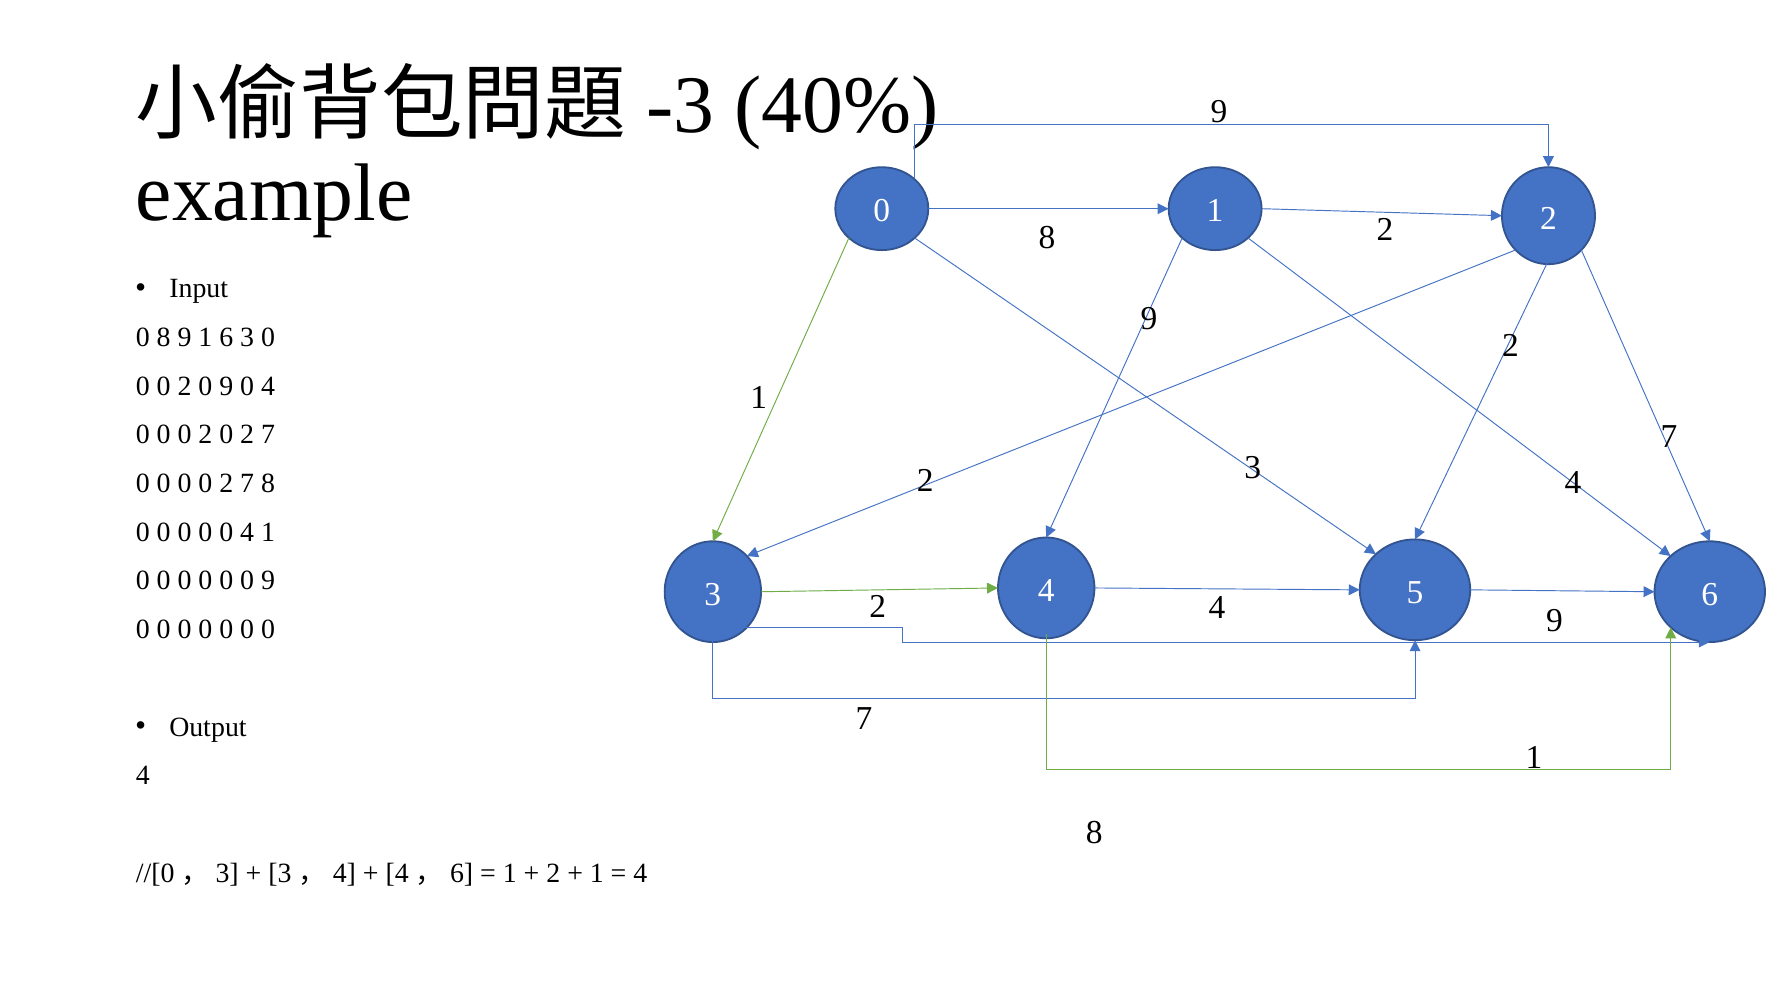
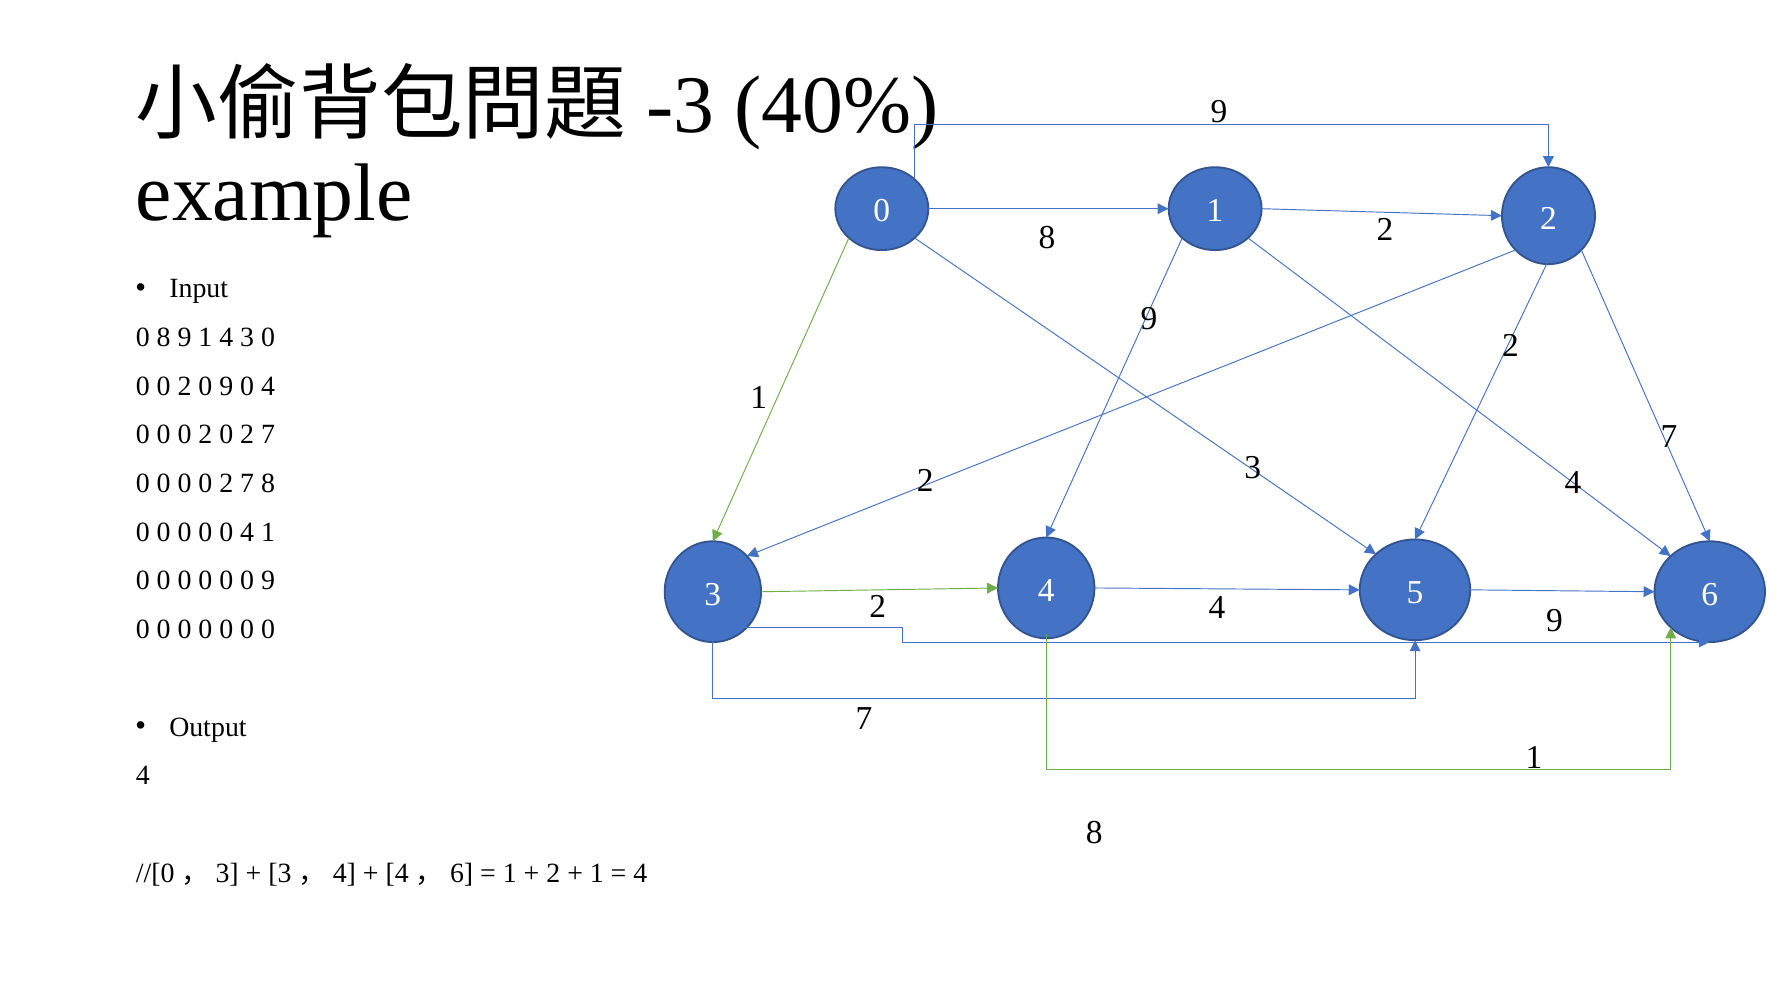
1 6: 6 -> 4
